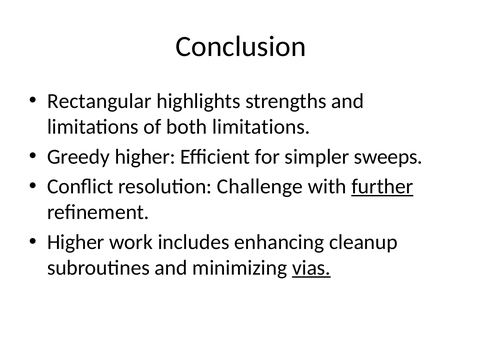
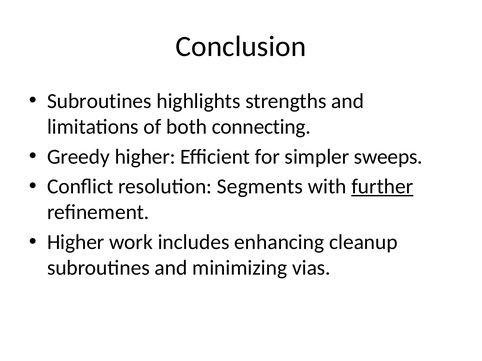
Rectangular at (99, 101): Rectangular -> Subroutines
both limitations: limitations -> connecting
Challenge: Challenge -> Segments
vias underline: present -> none
